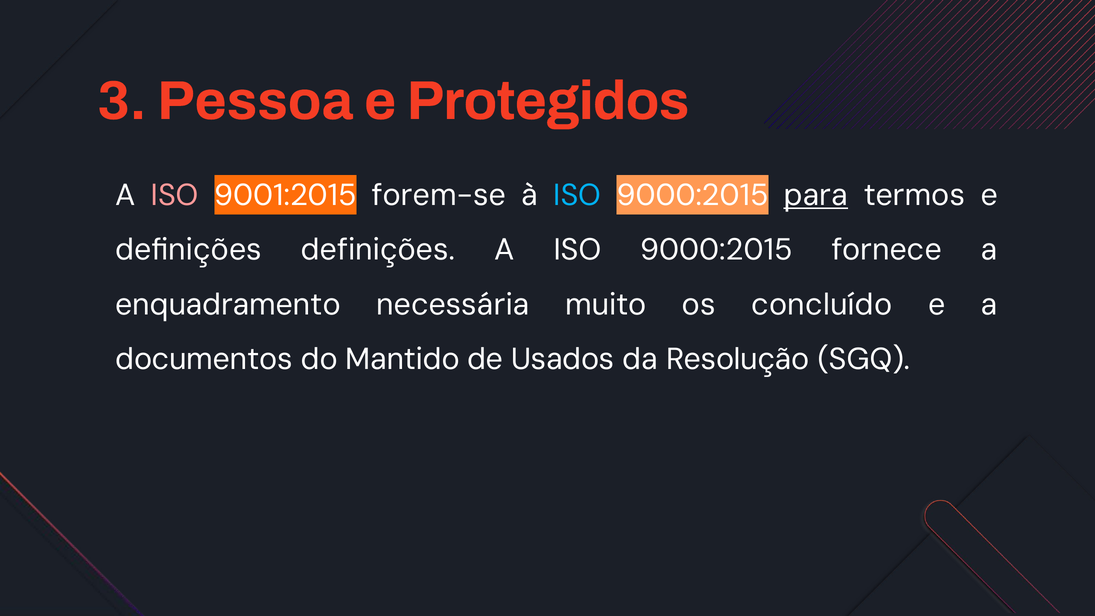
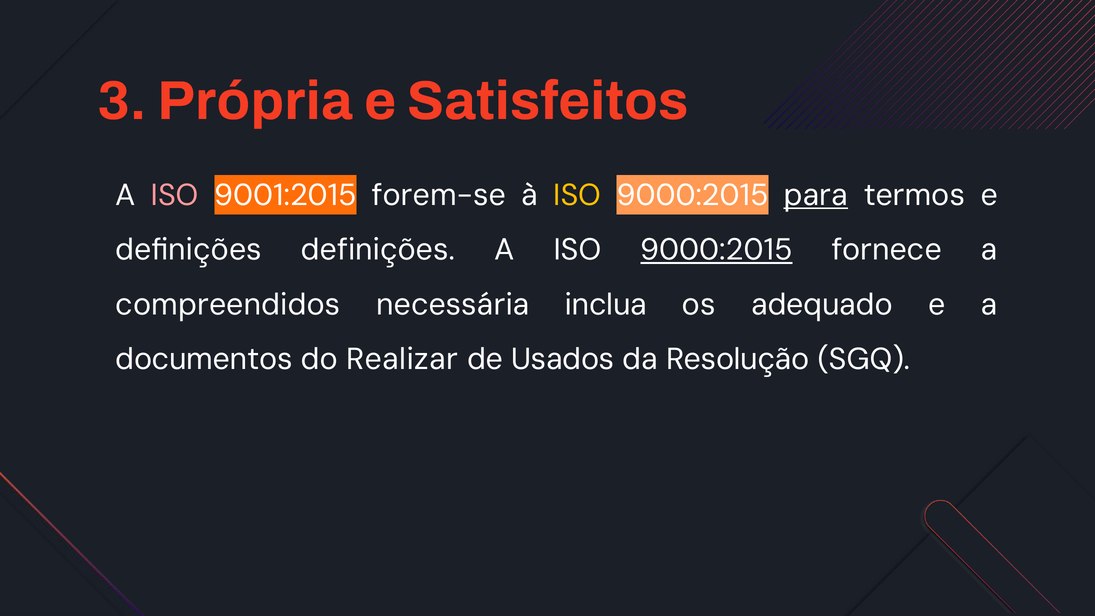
Pessoa: Pessoa -> Própria
Protegidos: Protegidos -> Satisfeitos
ISO at (577, 195) colour: light blue -> yellow
9000:2015 at (717, 250) underline: none -> present
enquadramento: enquadramento -> compreendidos
muito: muito -> inclua
concluído: concluído -> adequado
Mantido: Mantido -> Realizar
